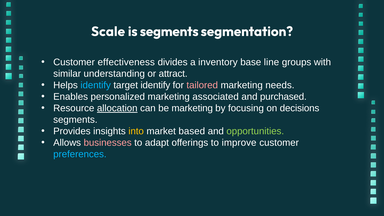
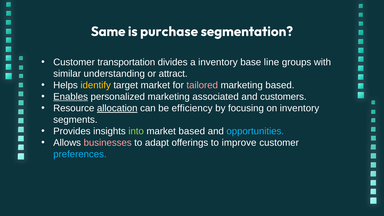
Scale: Scale -> Same
is segments: segments -> purchase
effectiveness: effectiveness -> transportation
identify at (96, 85) colour: light blue -> yellow
target identify: identify -> market
marketing needs: needs -> based
Enables underline: none -> present
purchased: purchased -> customers
be marketing: marketing -> efficiency
on decisions: decisions -> inventory
into colour: yellow -> light green
opportunities colour: light green -> light blue
